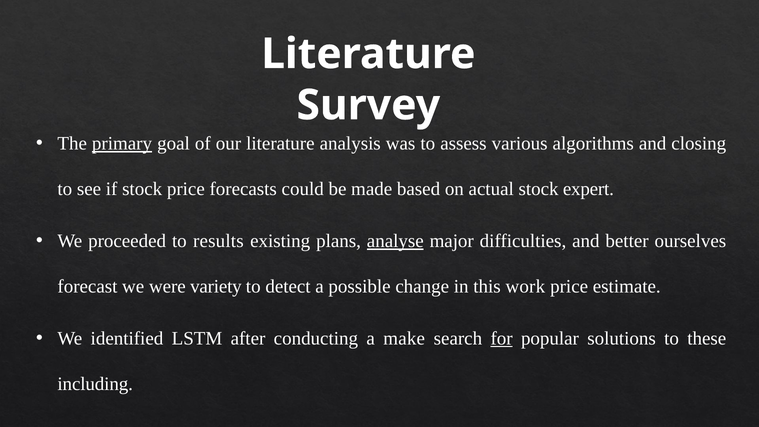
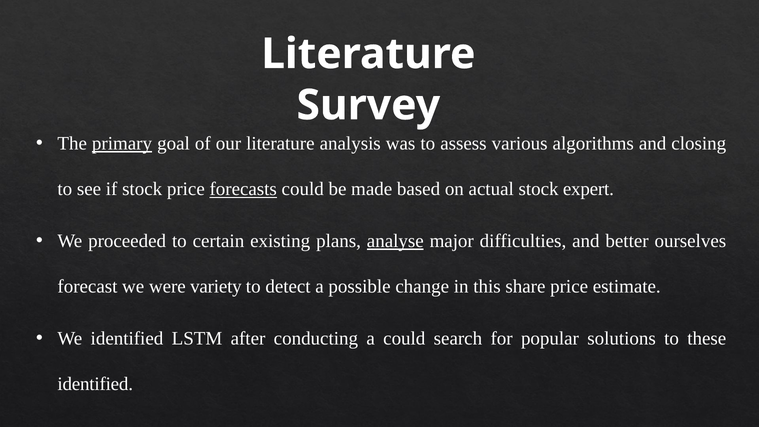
forecasts underline: none -> present
results: results -> certain
work: work -> share
a make: make -> could
for underline: present -> none
including at (95, 384): including -> identified
